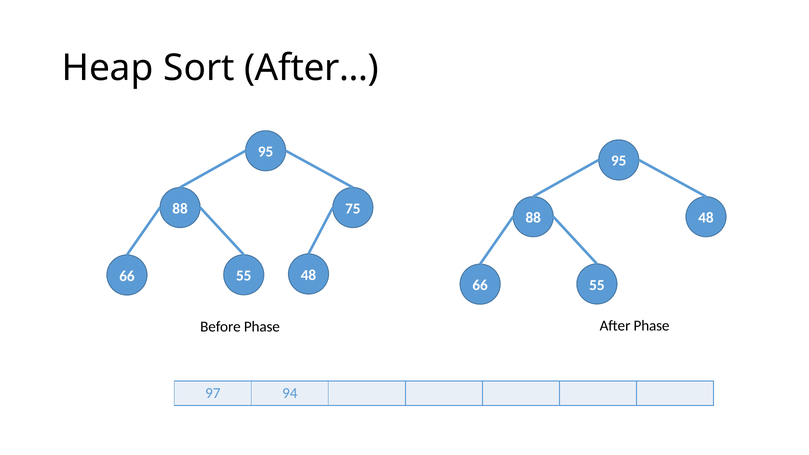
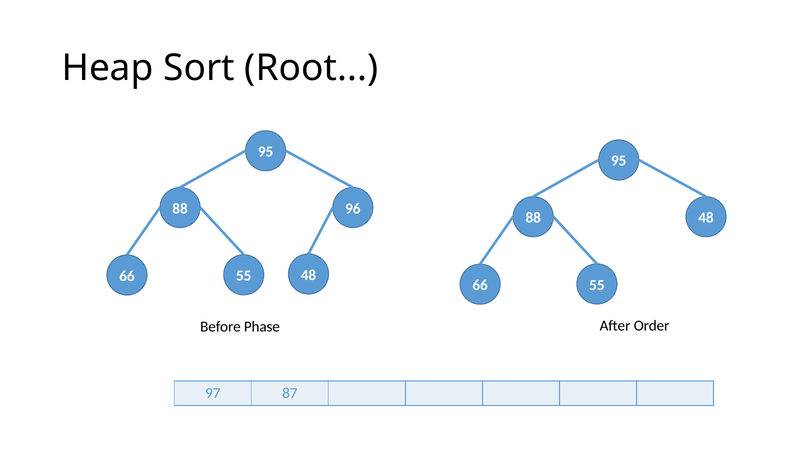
Sort After: After -> Root
75: 75 -> 96
After Phase: Phase -> Order
94: 94 -> 87
